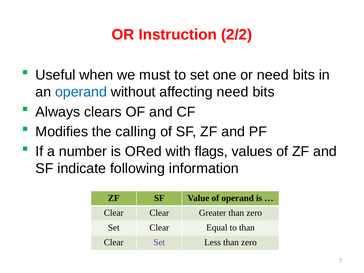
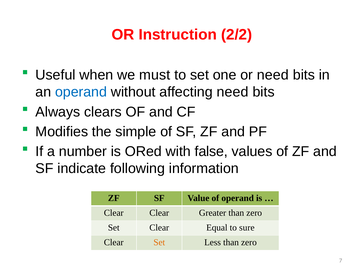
calling: calling -> simple
flags: flags -> false
to than: than -> sure
Set at (159, 242) colour: purple -> orange
